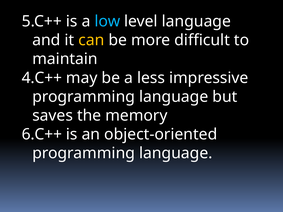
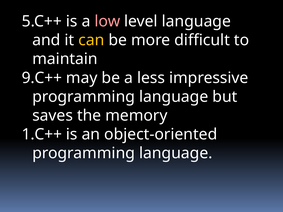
low colour: light blue -> pink
4.C++: 4.C++ -> 9.C++
6.C++: 6.C++ -> 1.C++
